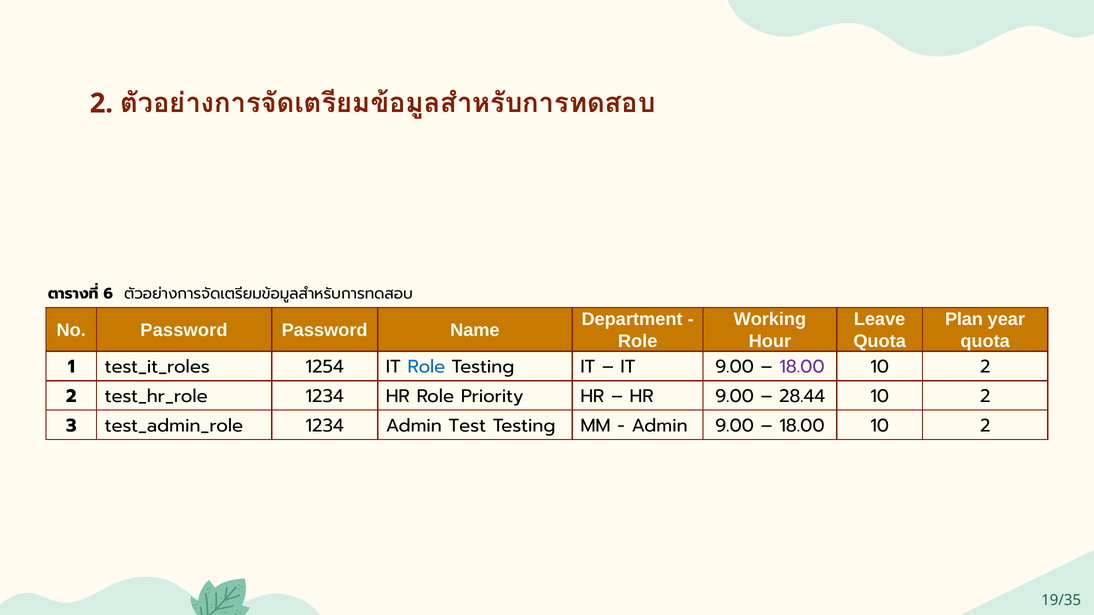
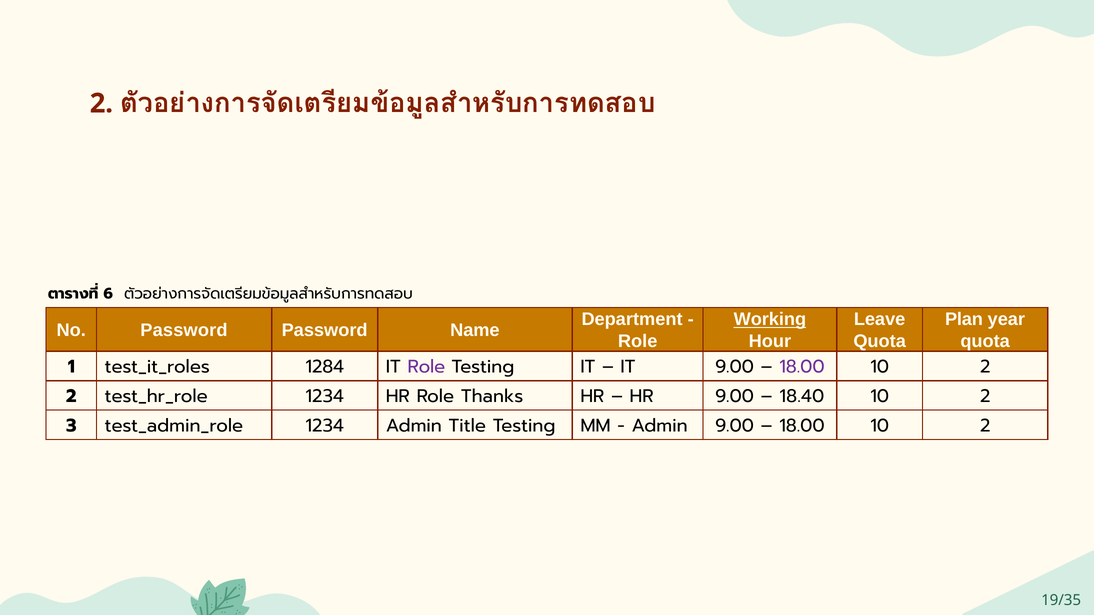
Working underline: none -> present
1254: 1254 -> 1284
Role at (426, 367) colour: blue -> purple
Priority: Priority -> Thanks
28.44: 28.44 -> 18.40
Test: Test -> Title
